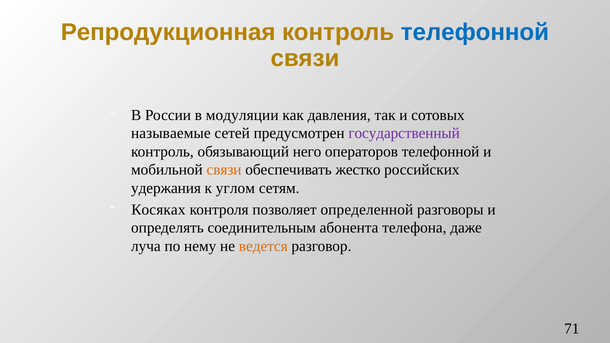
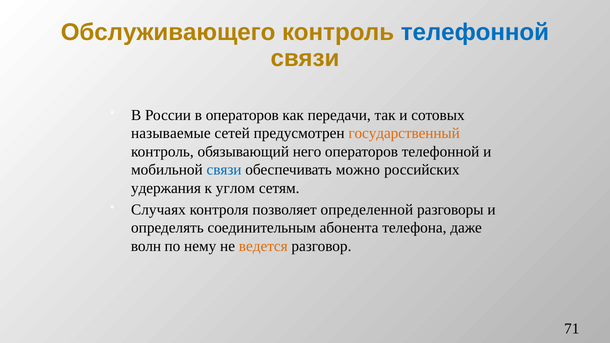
Репродукционная: Репродукционная -> Обслуживающего
в модуляции: модуляции -> операторов
давления: давления -> передачи
государственный colour: purple -> orange
связи at (224, 170) colour: orange -> blue
жестко: жестко -> можно
Косяках: Косяках -> Случаях
луча: луча -> волн
